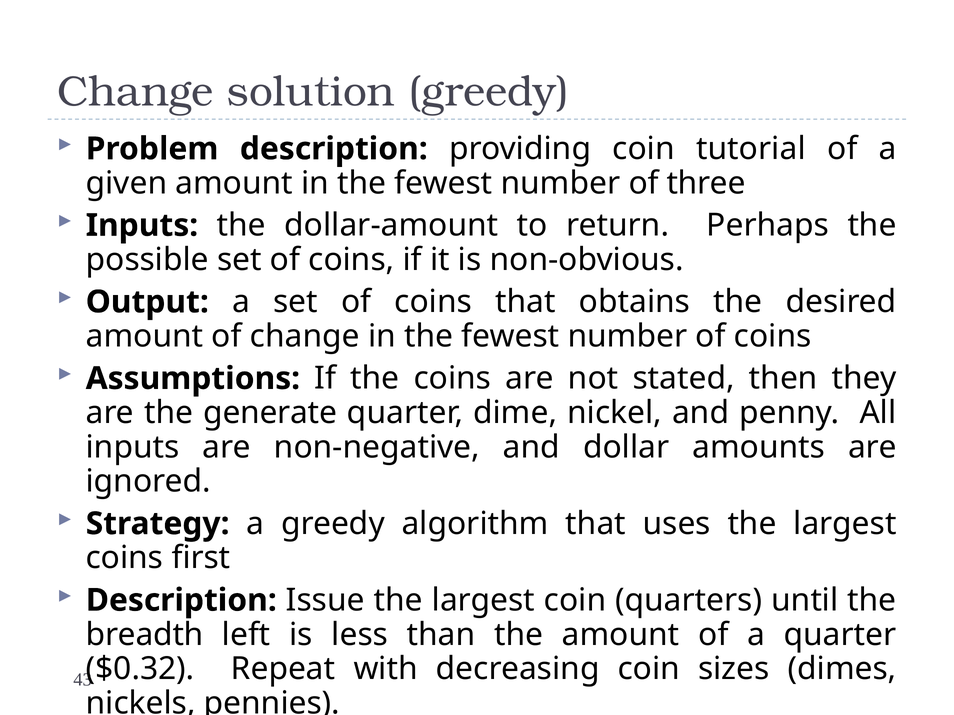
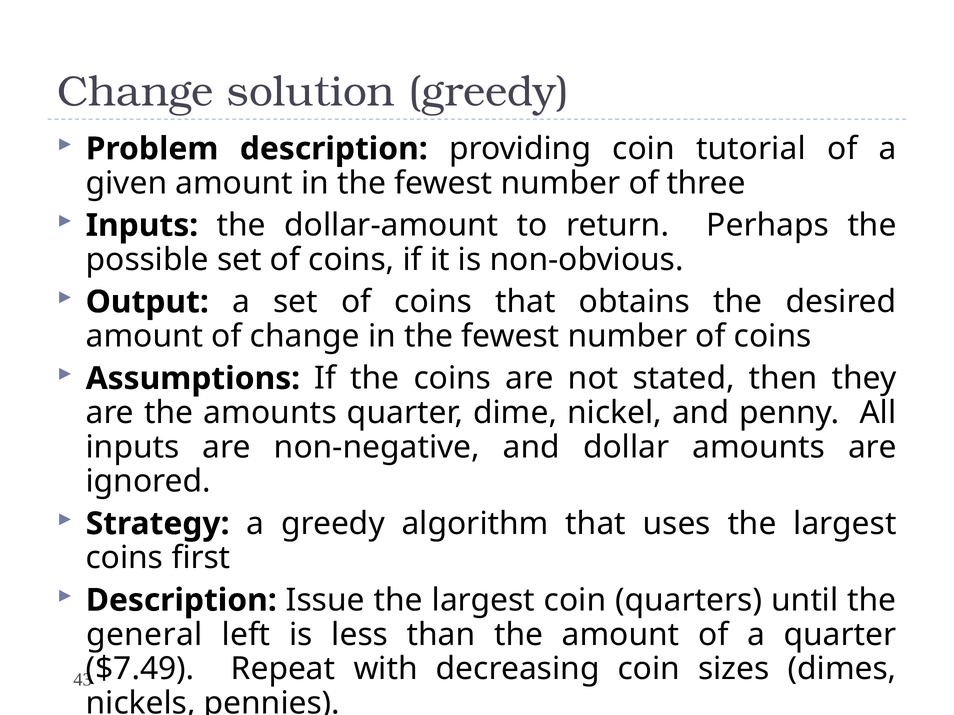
the generate: generate -> amounts
breadth: breadth -> general
$0.32: $0.32 -> $7.49
